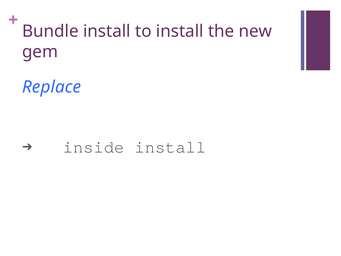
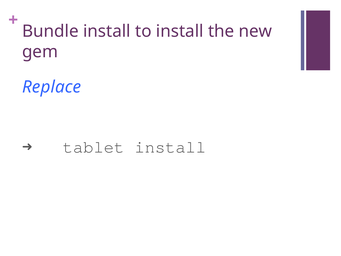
inside: inside -> tablet
